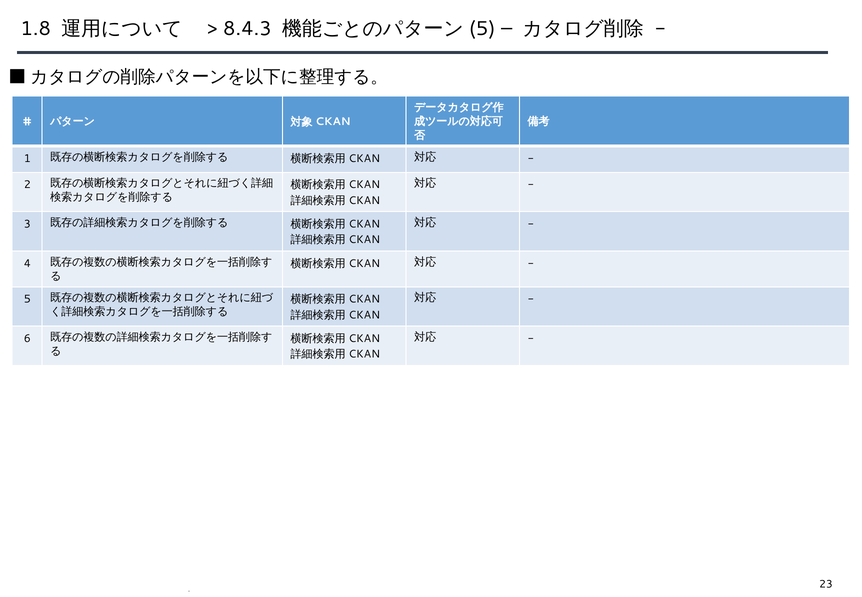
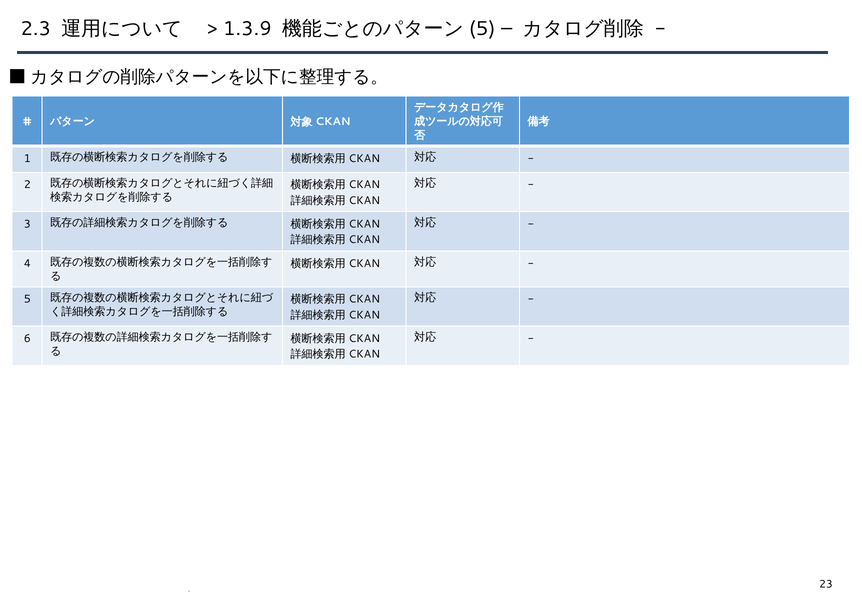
1.8: 1.8 -> 2.3
8.4.3: 8.4.3 -> 1.3.9
